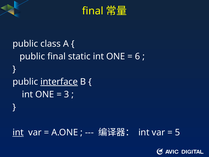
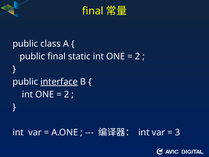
6 at (138, 56): 6 -> 2
3 at (67, 94): 3 -> 2
int at (18, 132) underline: present -> none
5: 5 -> 3
